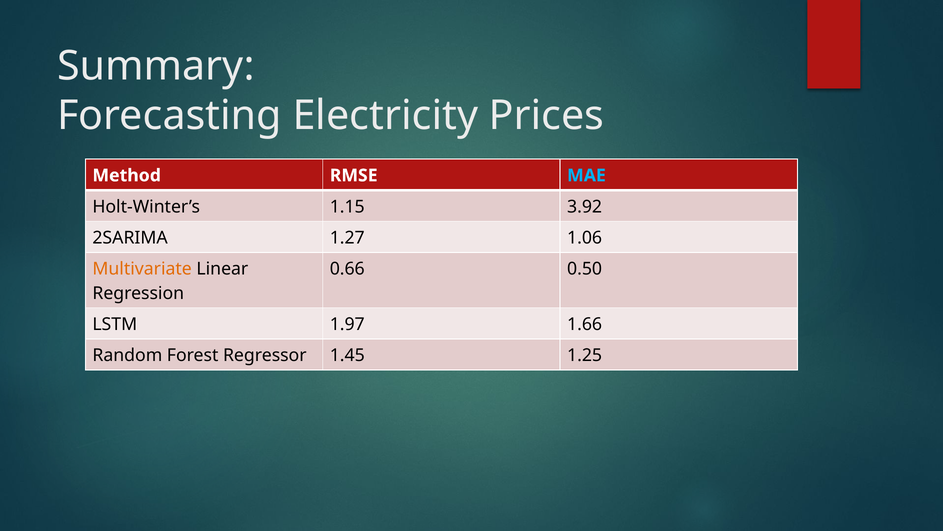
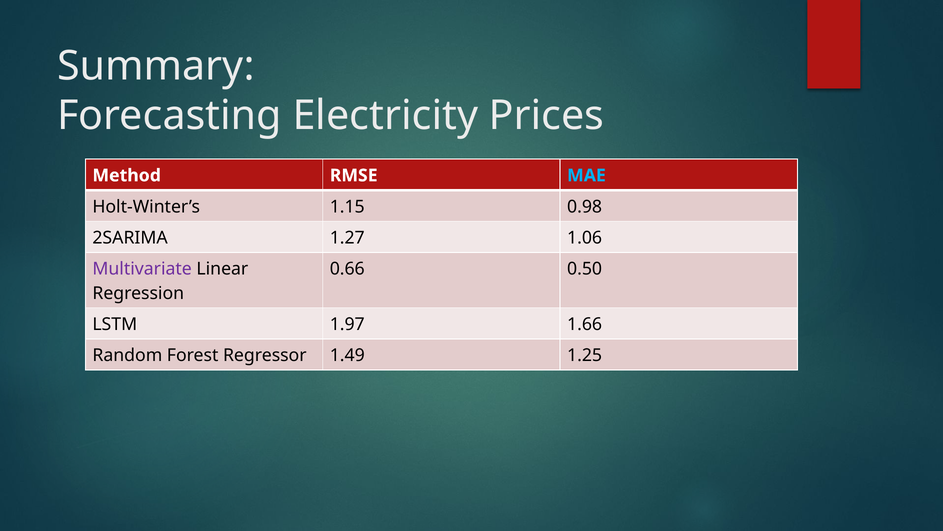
3.92: 3.92 -> 0.98
Multivariate colour: orange -> purple
1.45: 1.45 -> 1.49
